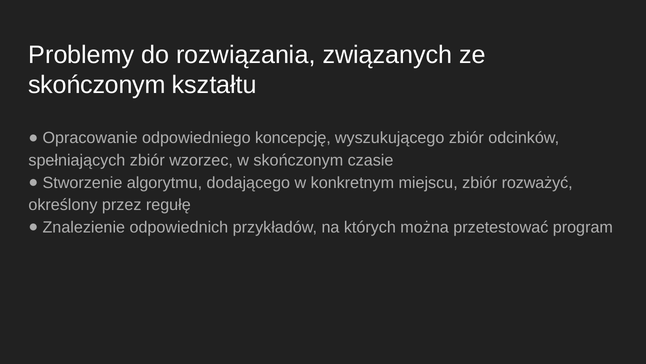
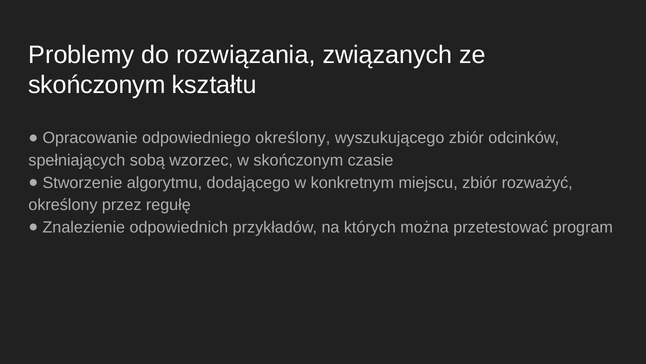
odpowiedniego koncepcję: koncepcję -> określony
spełniających zbiór: zbiór -> sobą
